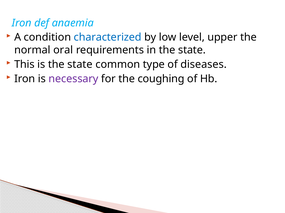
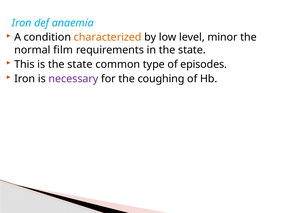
characterized colour: blue -> orange
upper: upper -> minor
oral: oral -> film
diseases: diseases -> episodes
